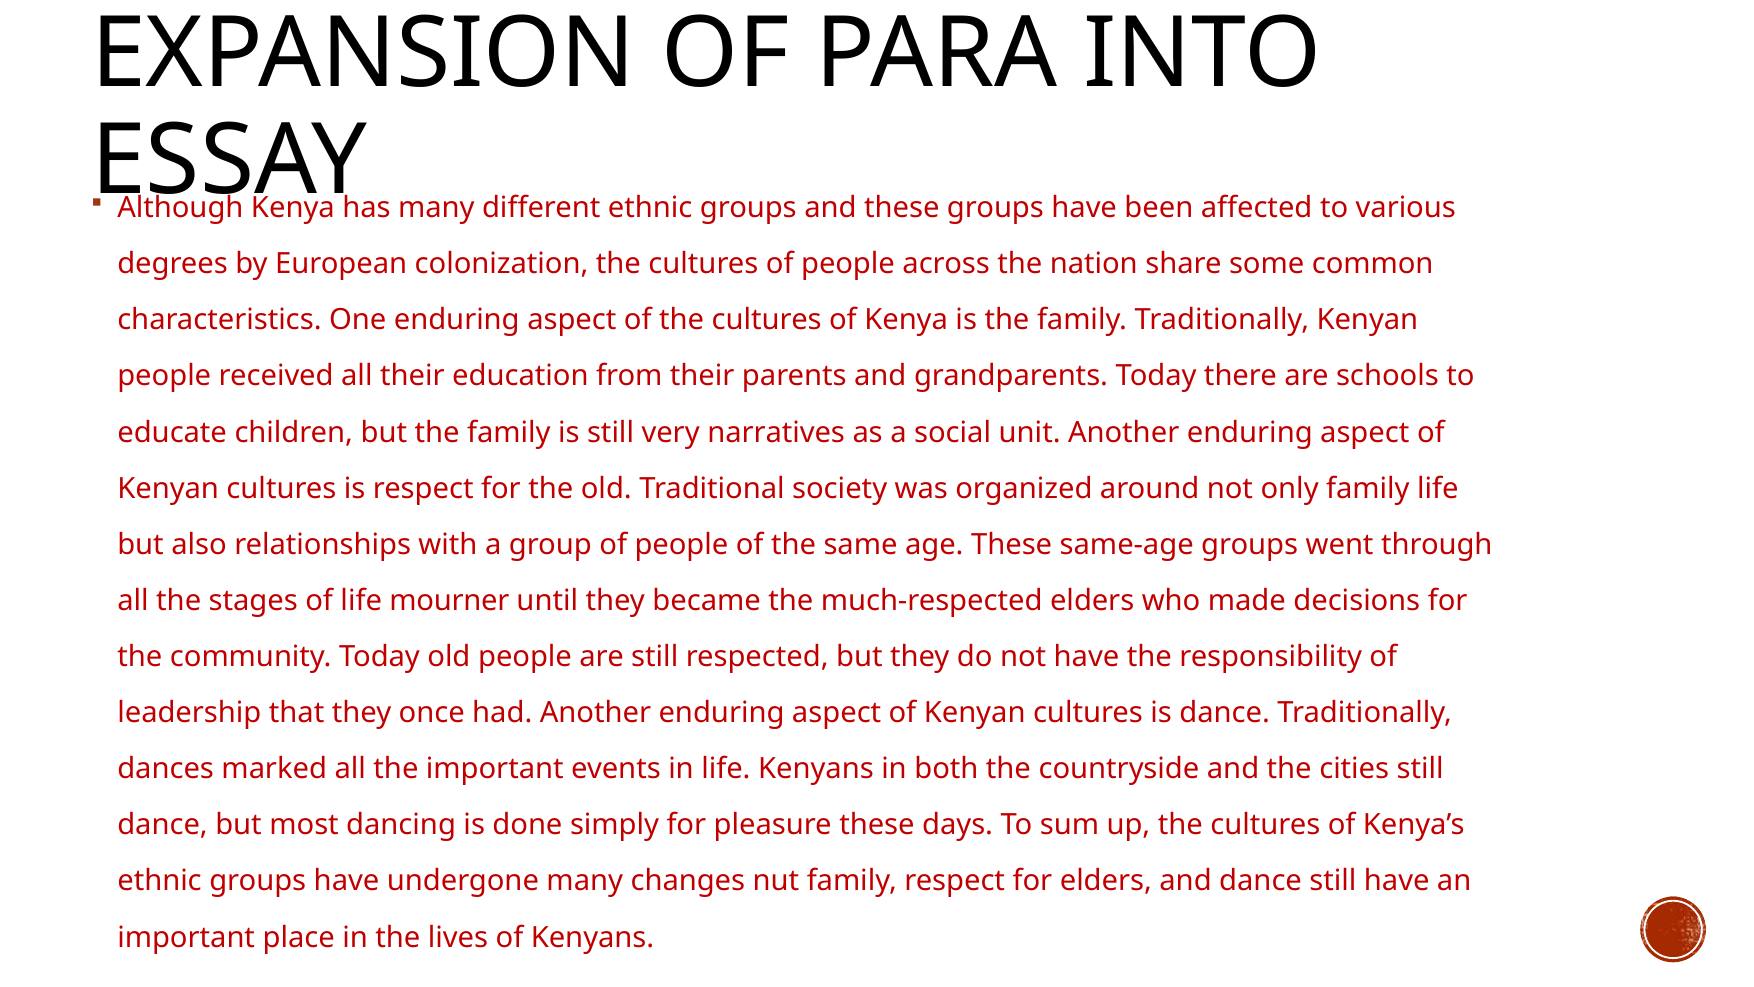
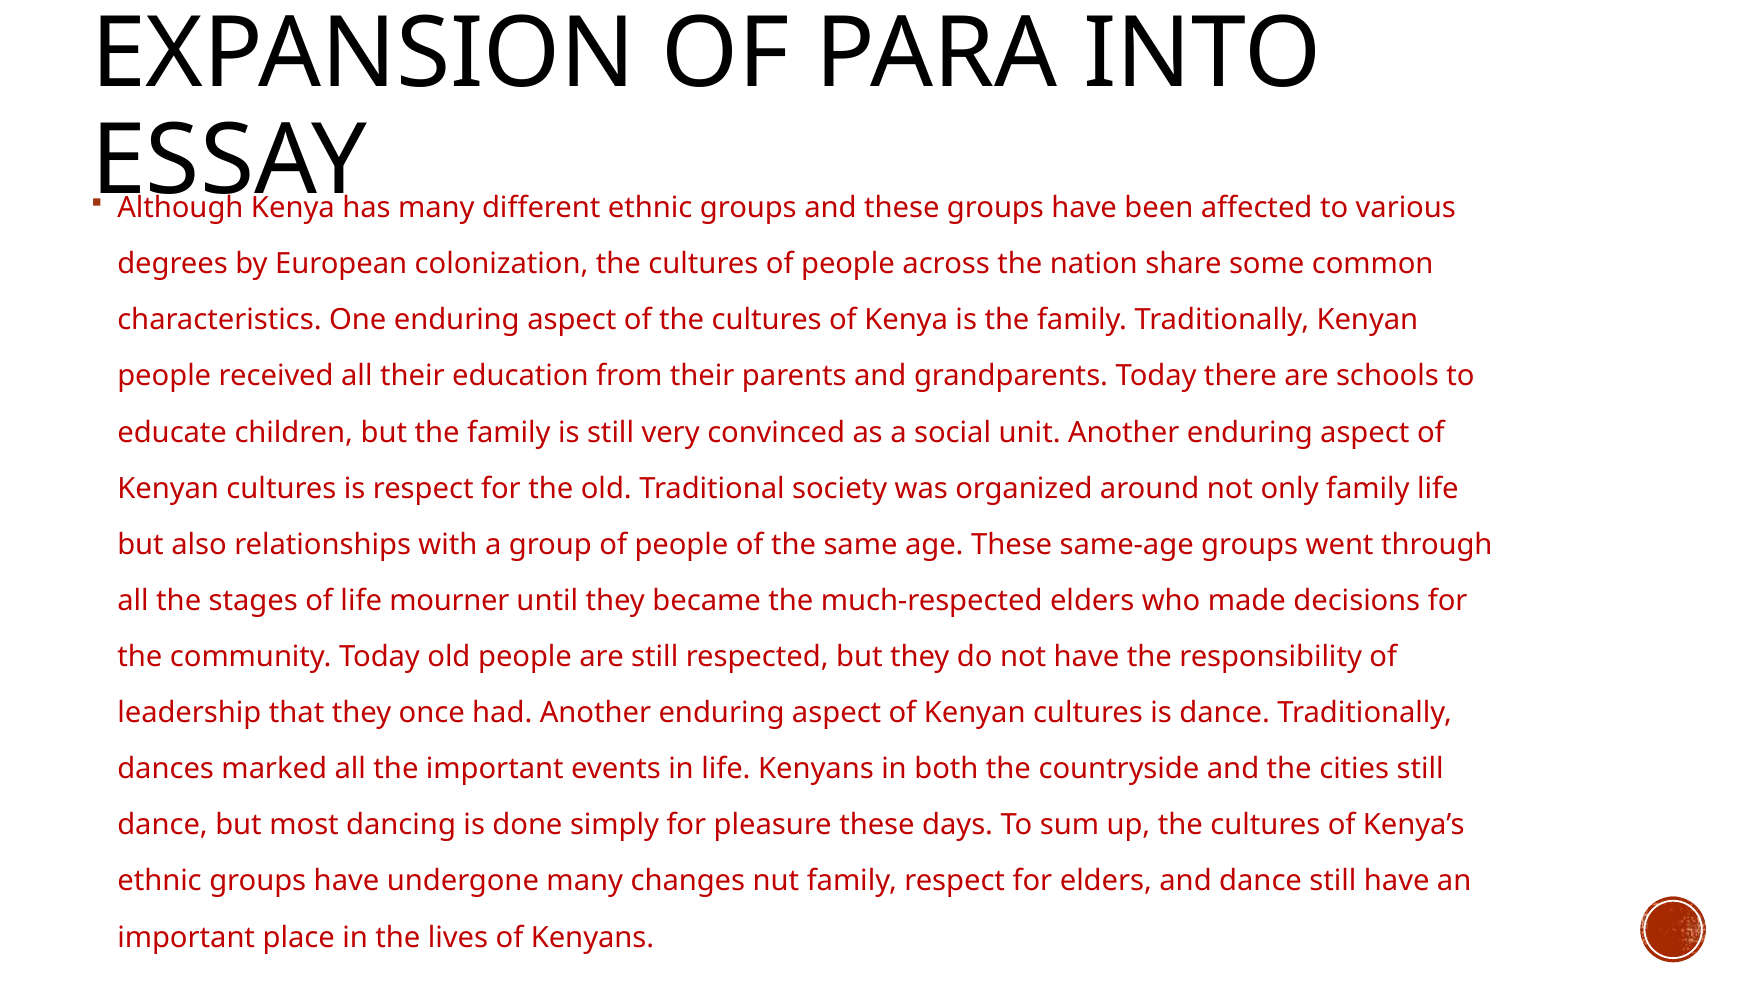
narratives: narratives -> convinced
